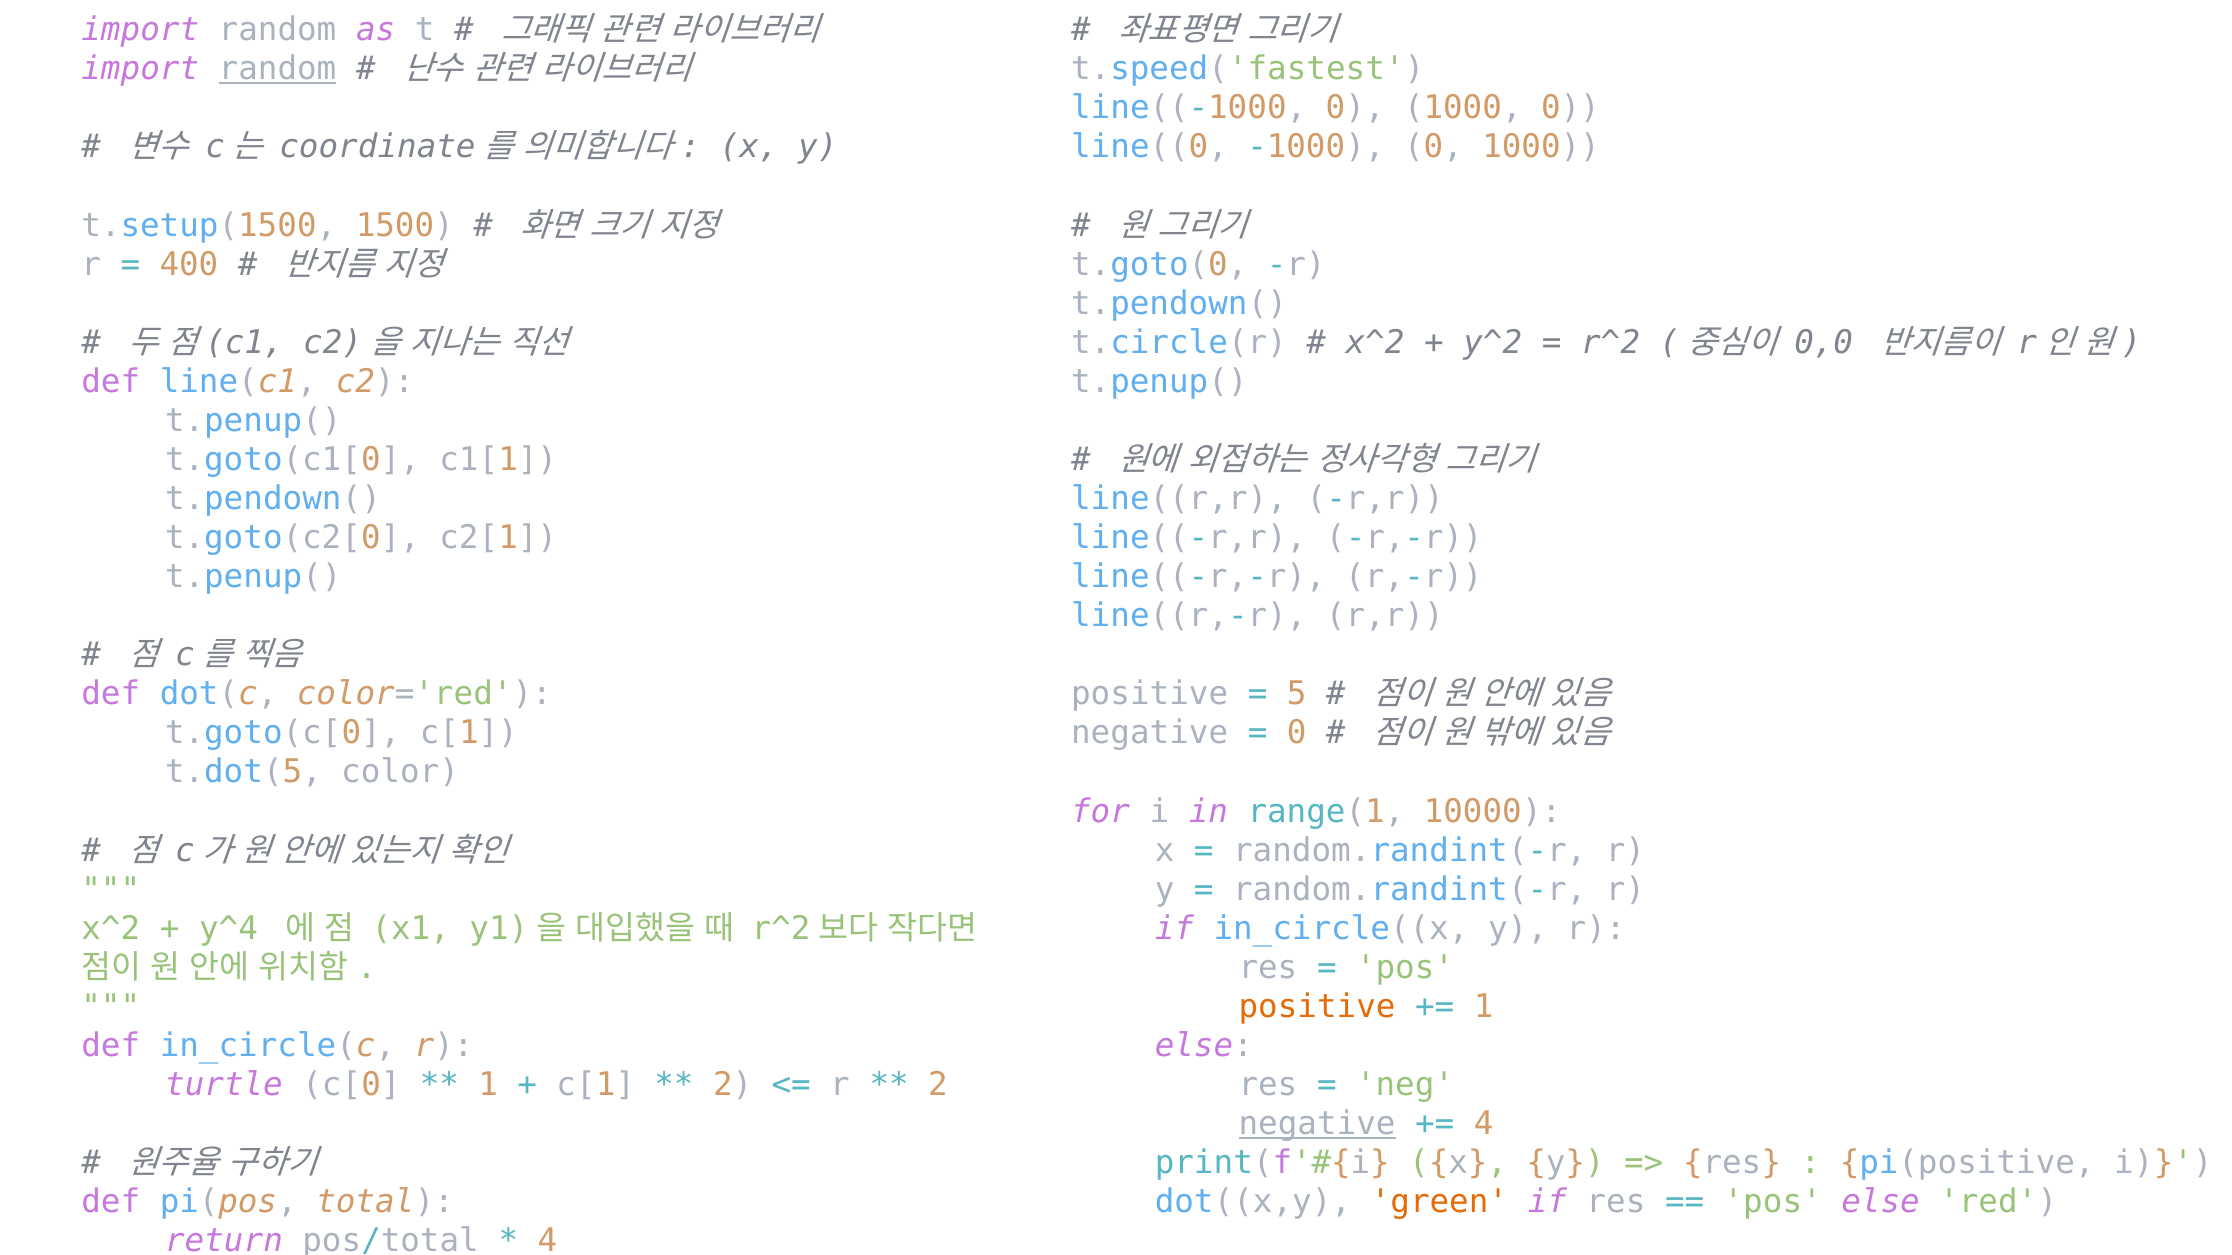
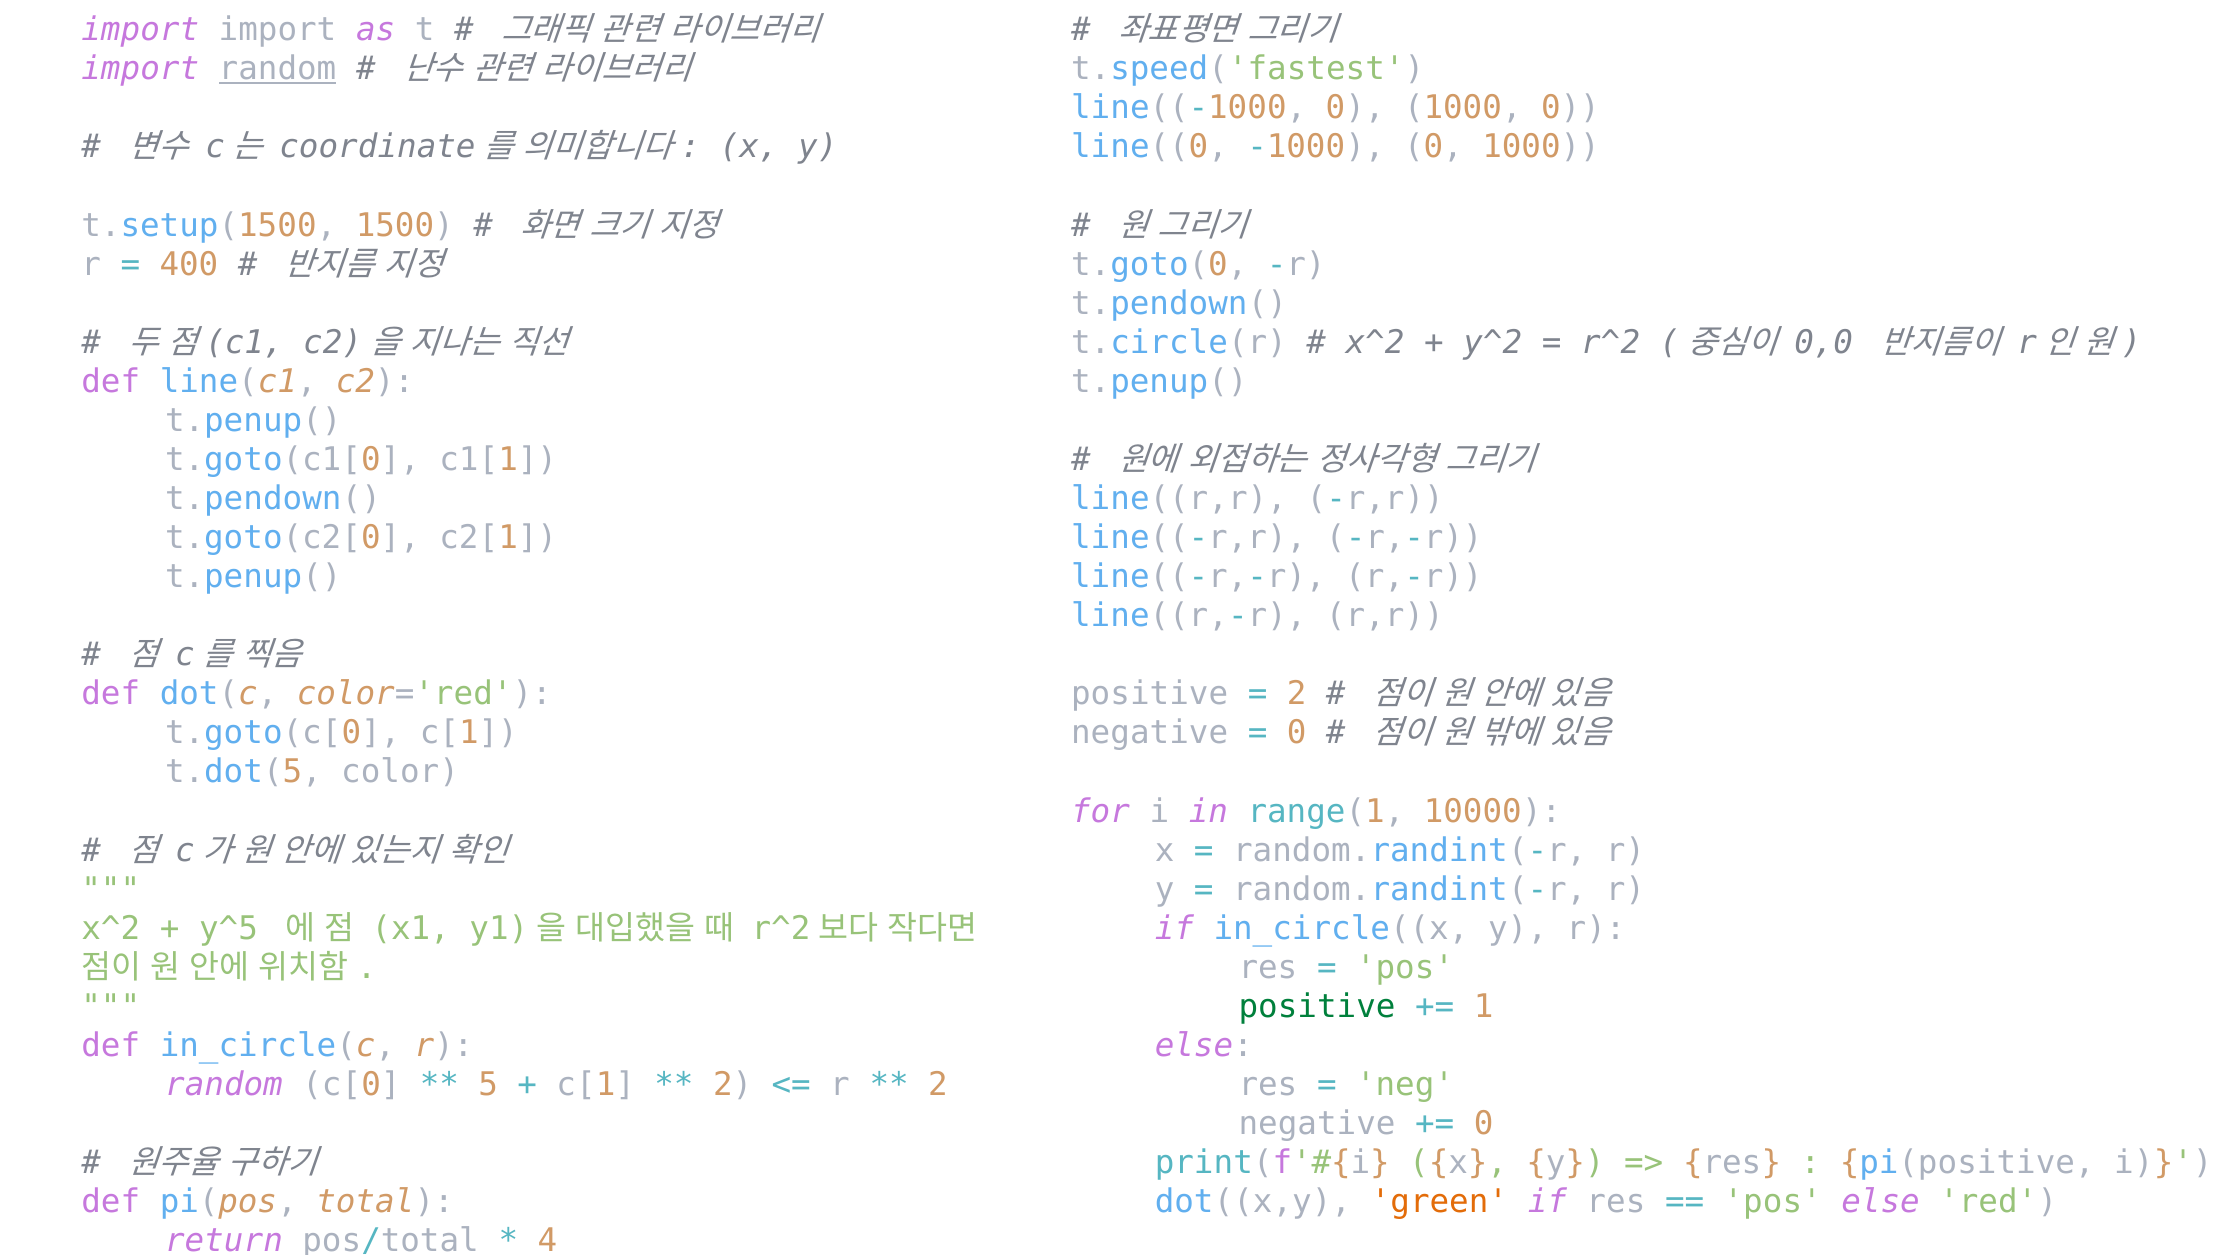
random at (278, 30): random -> import
5 at (1297, 694): 5 -> 2
y^4: y^4 -> y^5
positive at (1317, 1007) colour: orange -> green
turtle at (224, 1085): turtle -> random
1 at (488, 1085): 1 -> 5
negative at (1317, 1124) underline: present -> none
4 at (1484, 1124): 4 -> 0
